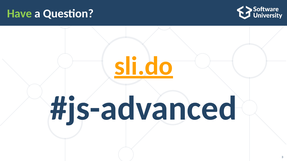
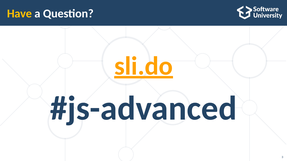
Have colour: light green -> yellow
